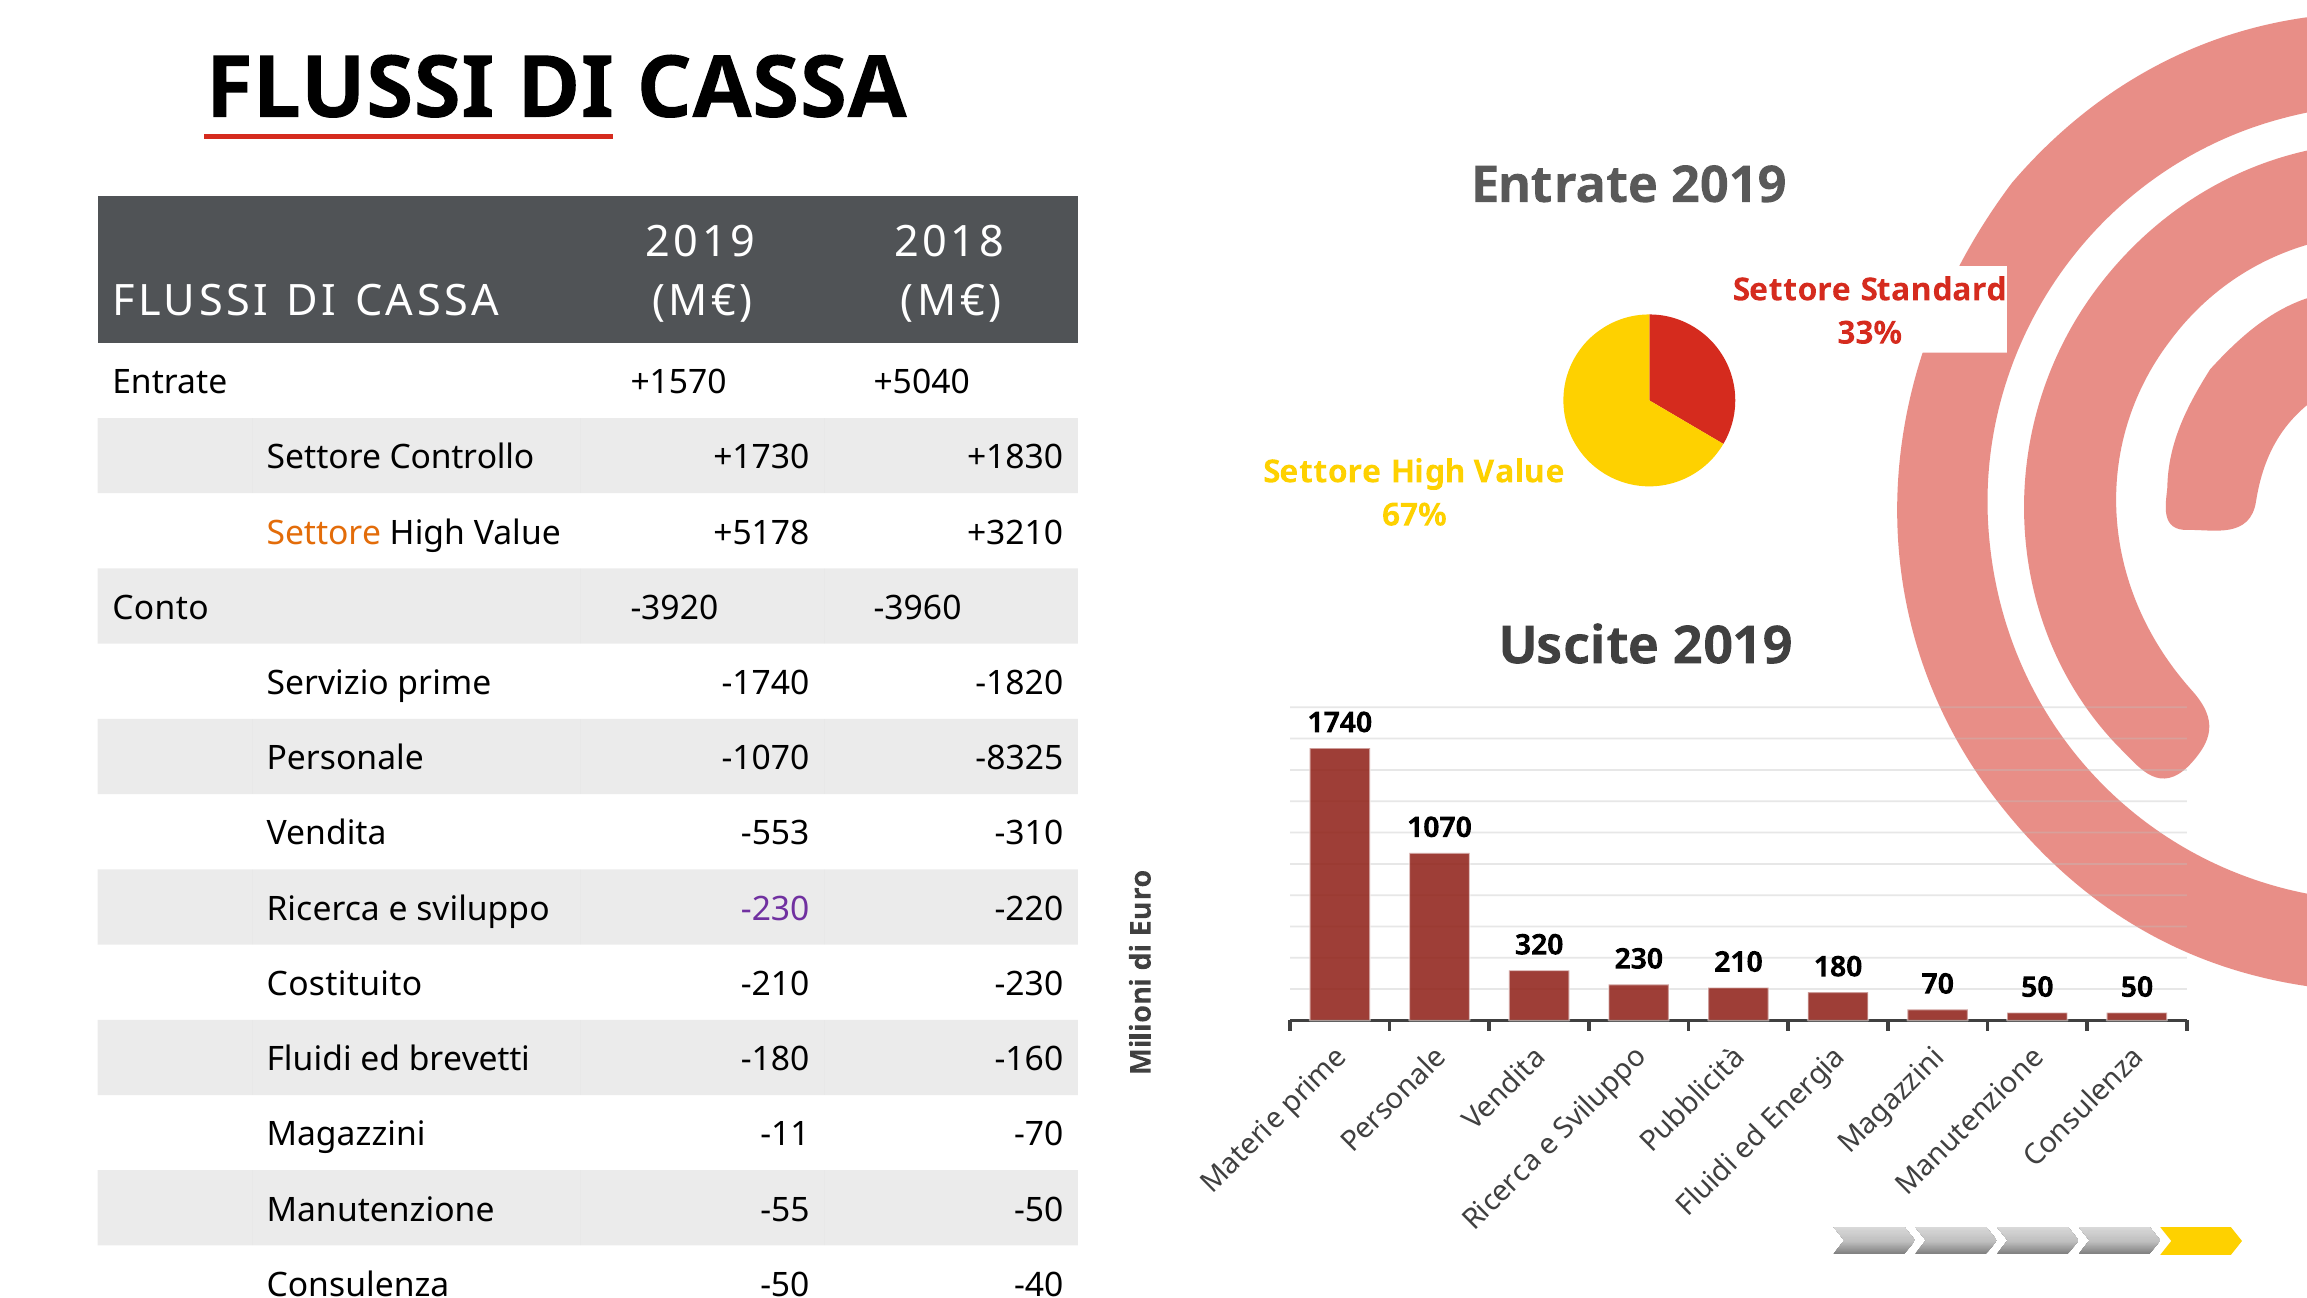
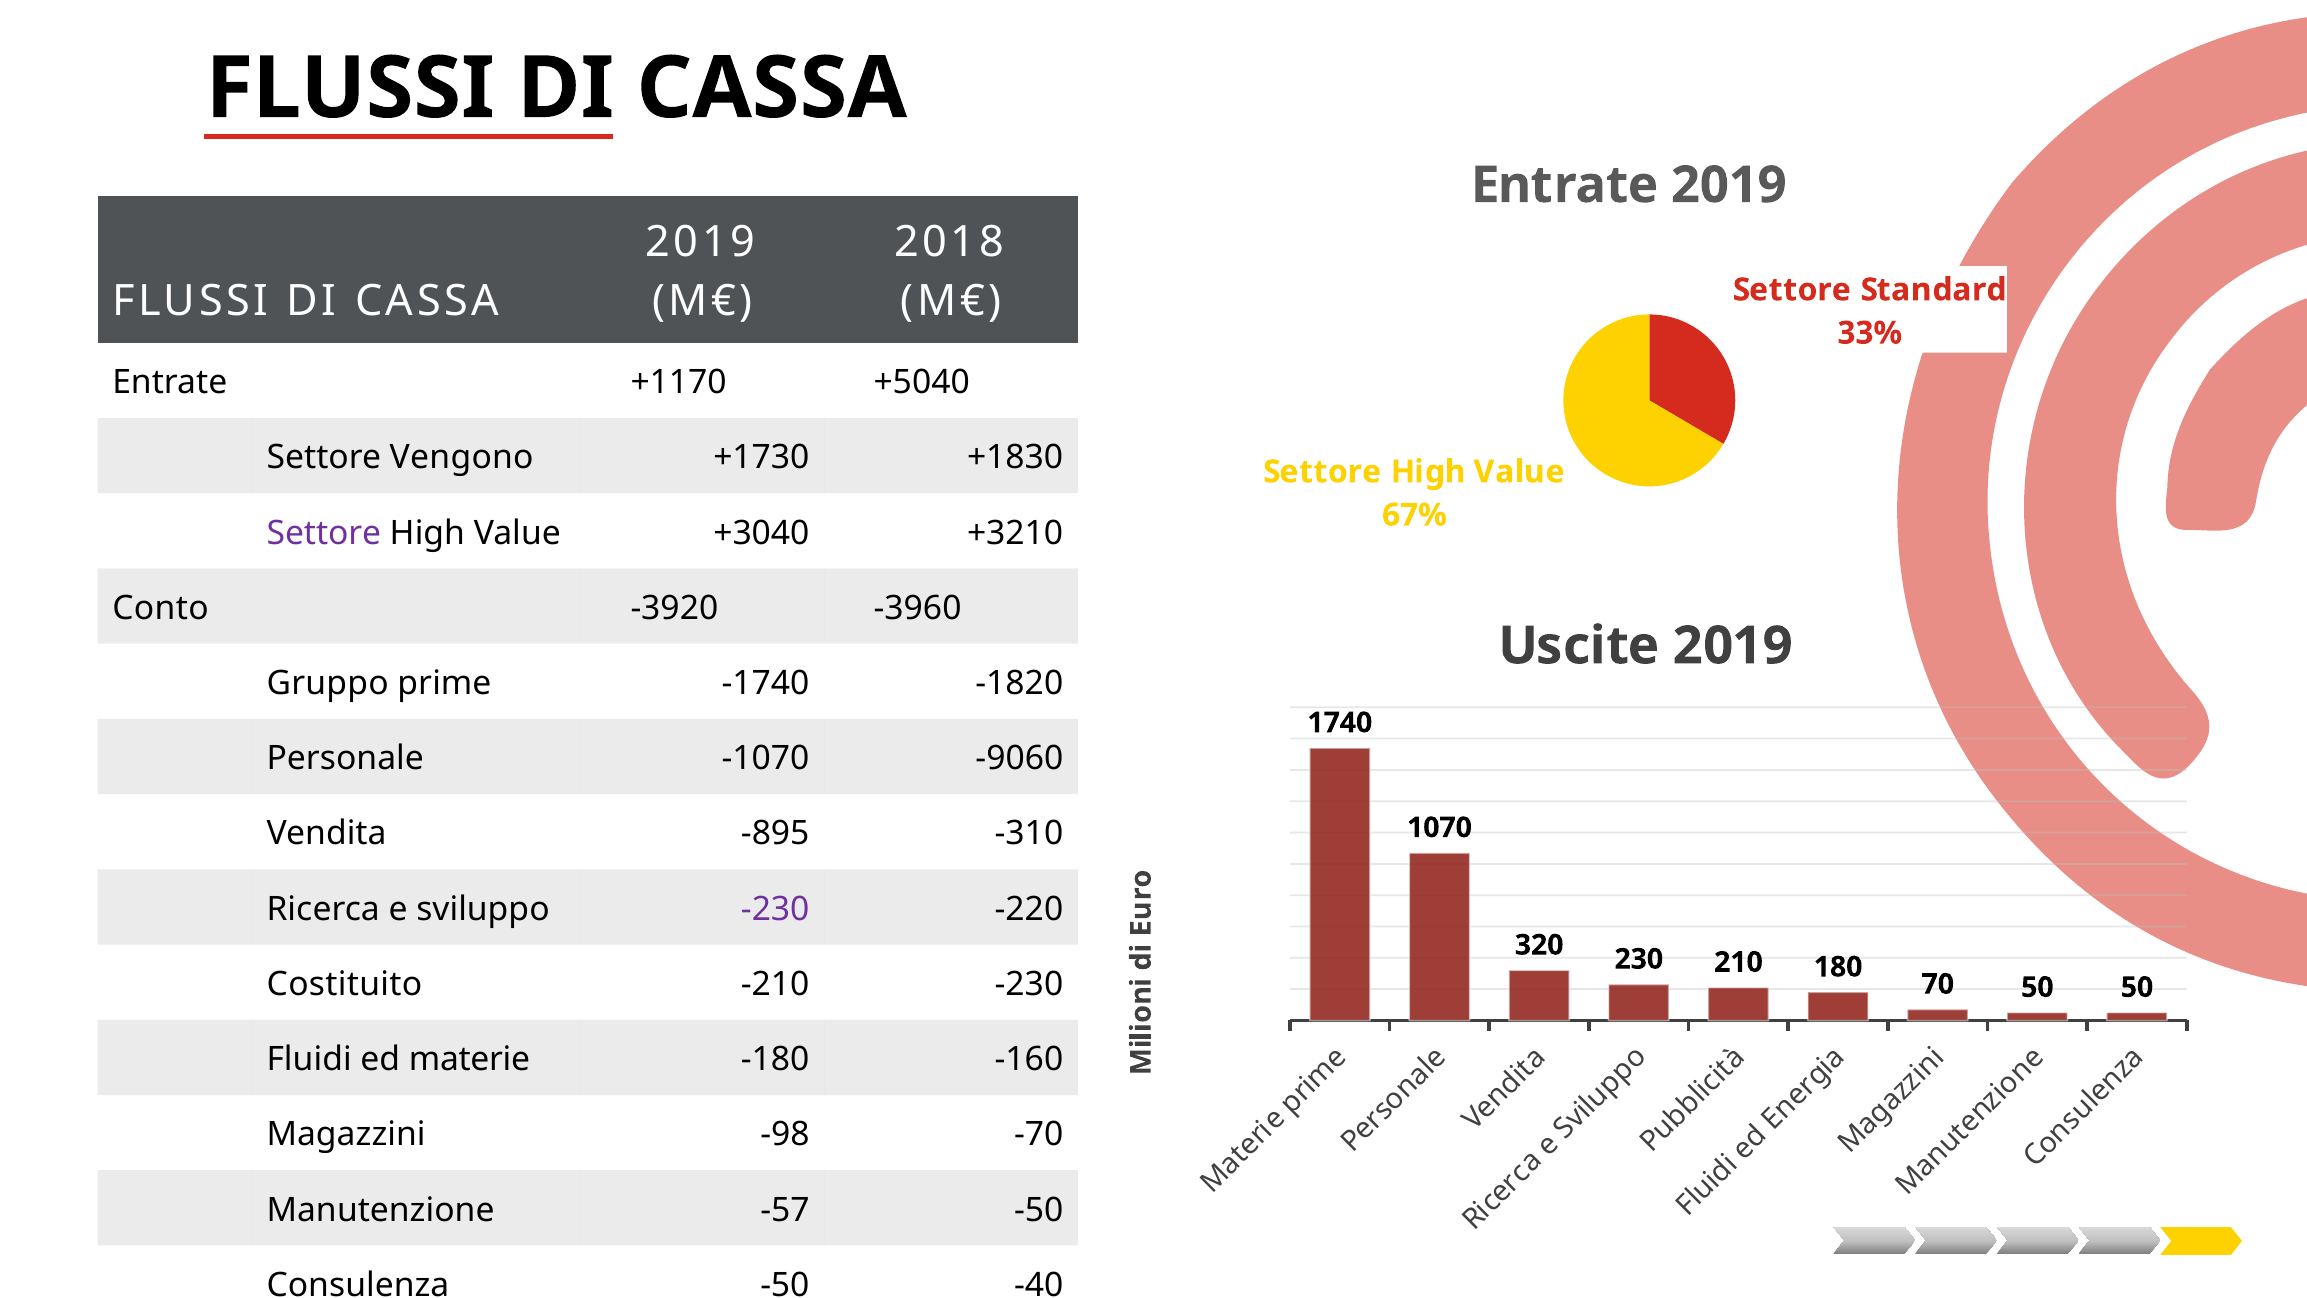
+1570: +1570 -> +1170
Controllo: Controllo -> Vengono
Settore at (324, 533) colour: orange -> purple
+5178: +5178 -> +3040
Servizio: Servizio -> Gruppo
-8325: -8325 -> -9060
-553: -553 -> -895
brevetti: brevetti -> materie
-11: -11 -> -98
-55: -55 -> -57
